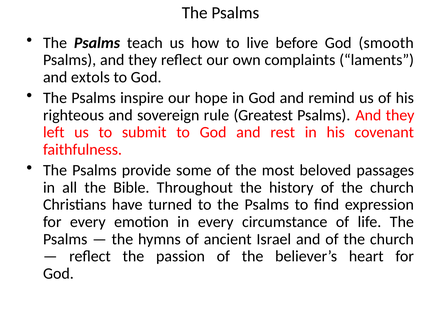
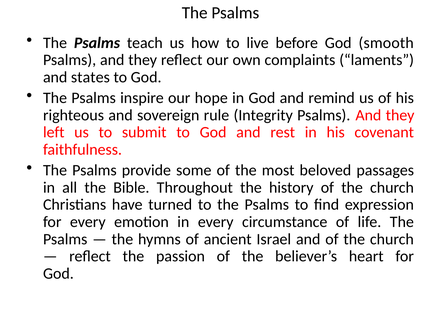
extols: extols -> states
Greatest: Greatest -> Integrity
